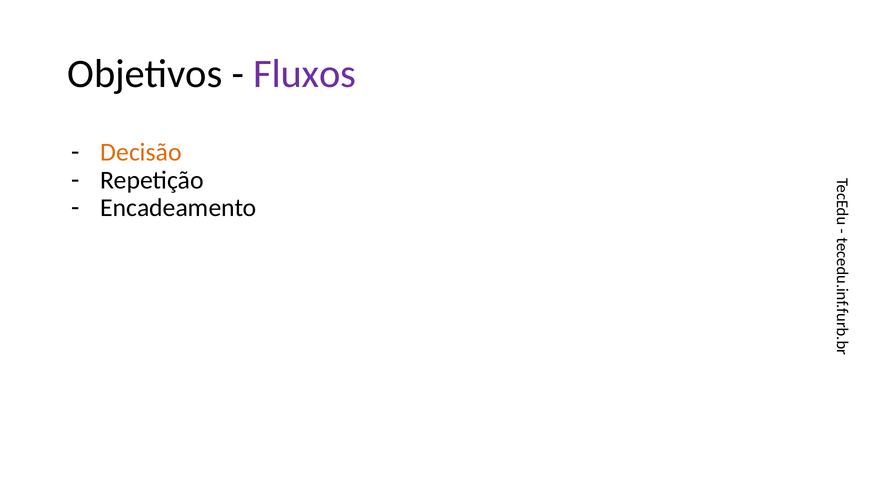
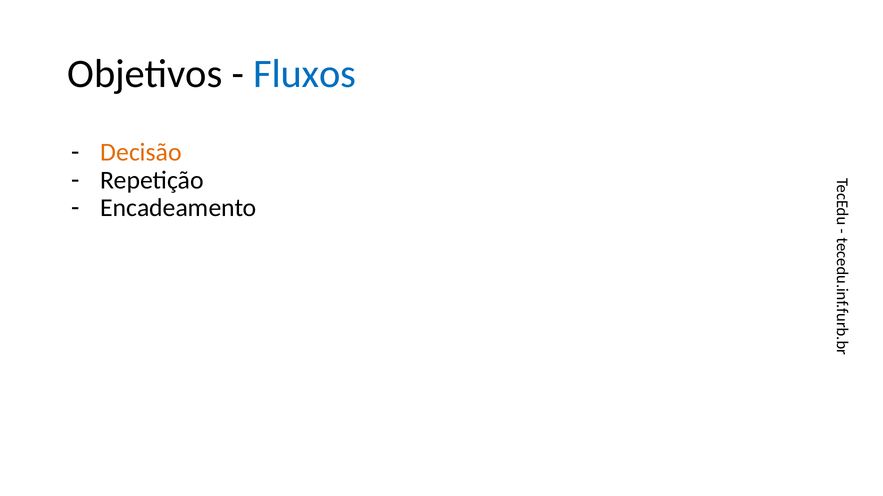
Fluxos colour: purple -> blue
